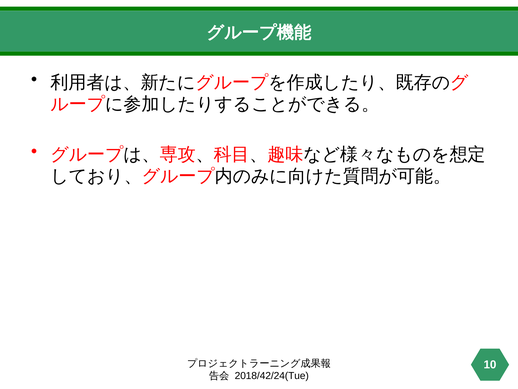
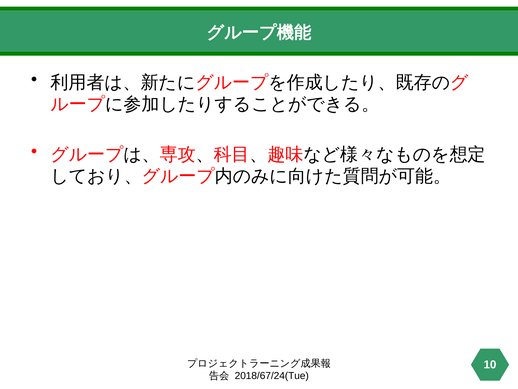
2018/42/24(Tue: 2018/42/24(Tue -> 2018/67/24(Tue
